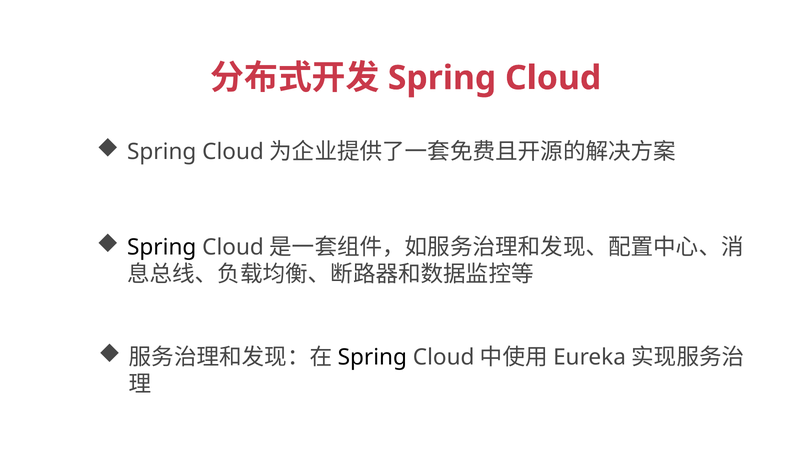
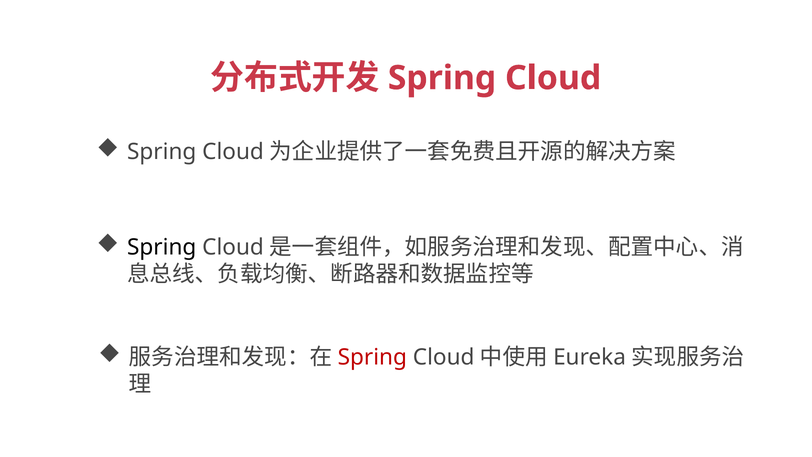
Spring at (372, 357) colour: black -> red
